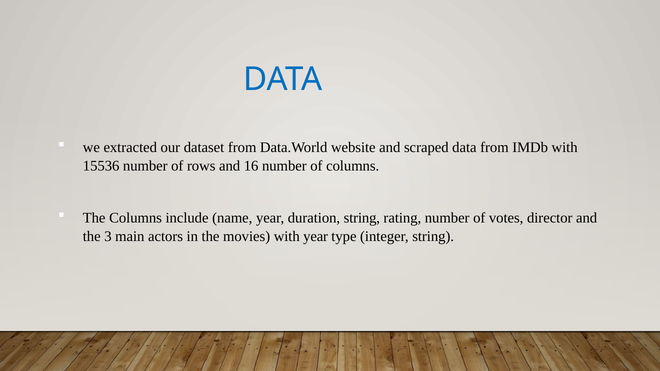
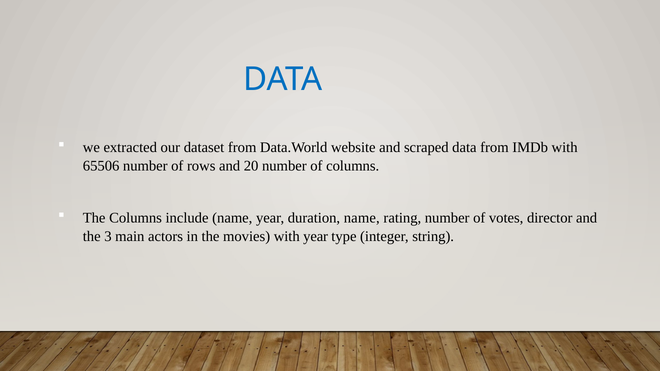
15536: 15536 -> 65506
16: 16 -> 20
duration string: string -> name
